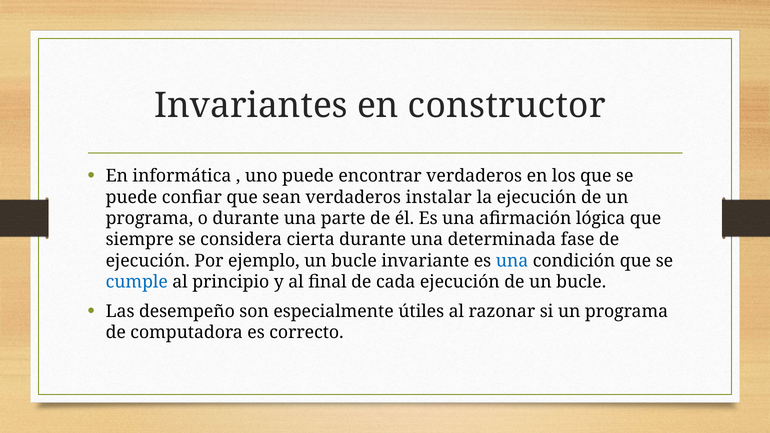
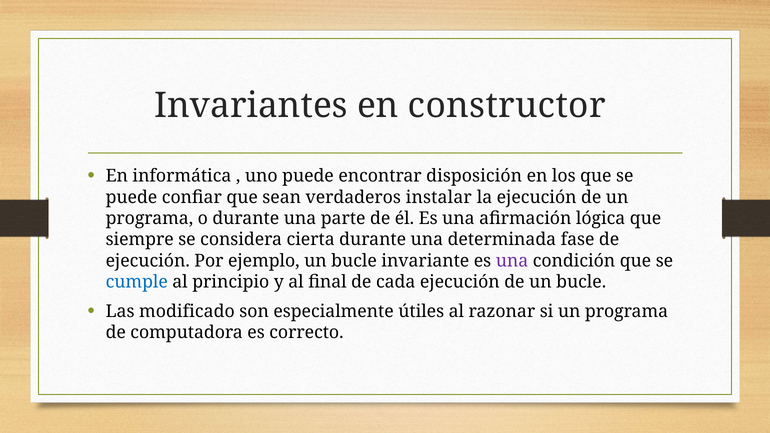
encontrar verdaderos: verdaderos -> disposición
una at (512, 261) colour: blue -> purple
desempeño: desempeño -> modificado
